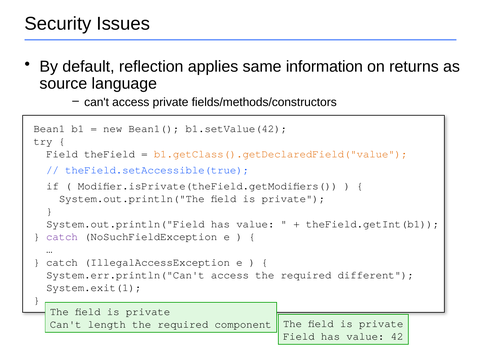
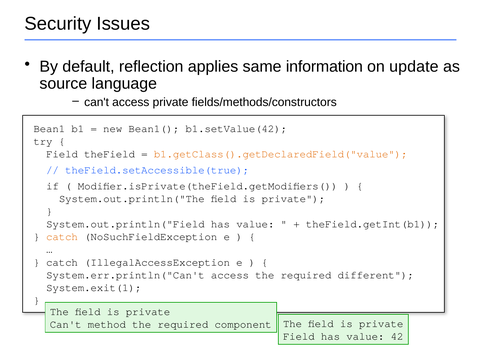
returns: returns -> update
catch at (62, 237) colour: purple -> orange
length: length -> method
